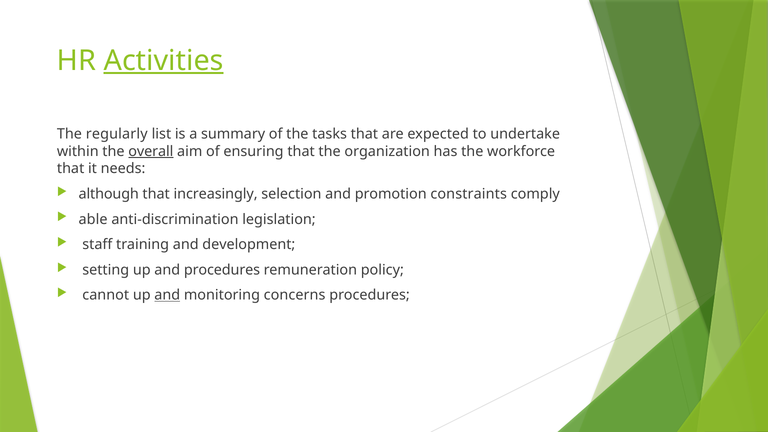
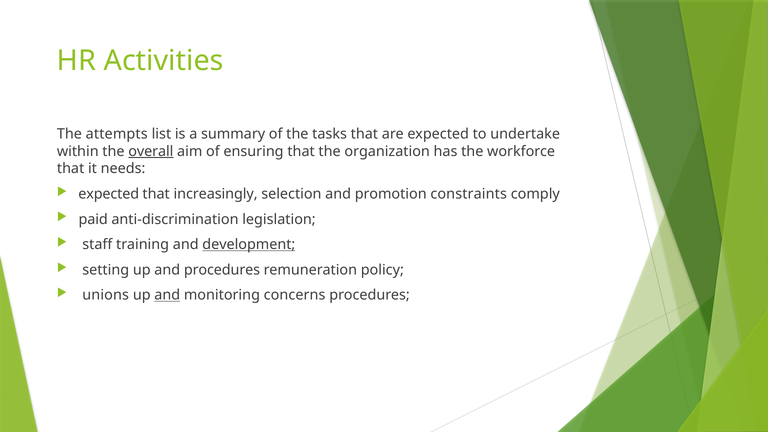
Activities underline: present -> none
regularly: regularly -> attempts
although at (109, 194): although -> expected
able: able -> paid
development underline: none -> present
cannot: cannot -> unions
